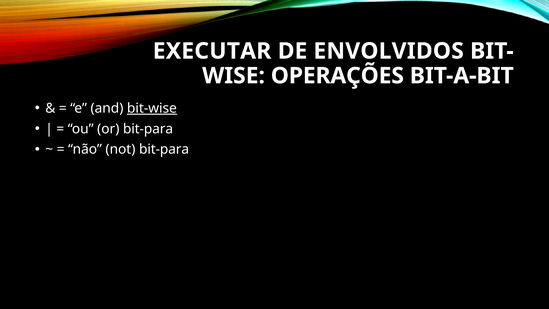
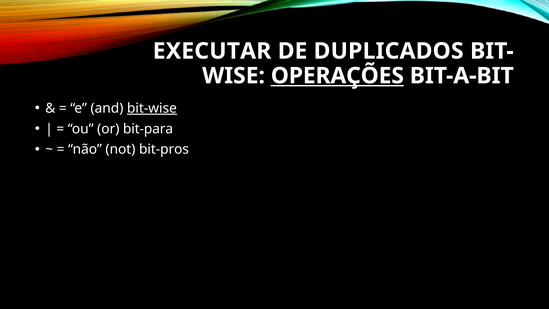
ENVOLVIDOS: ENVOLVIDOS -> DUPLICADOS
OPERAÇÕES underline: none -> present
not bit-para: bit-para -> bit-pros
